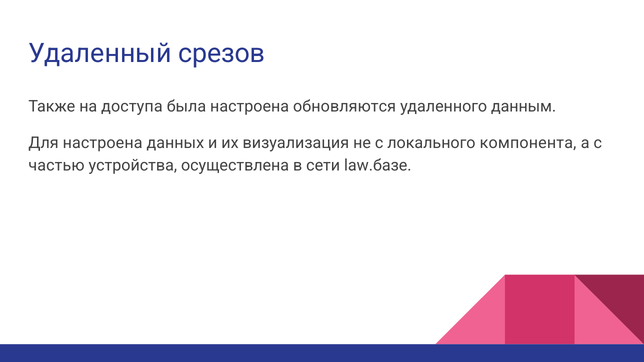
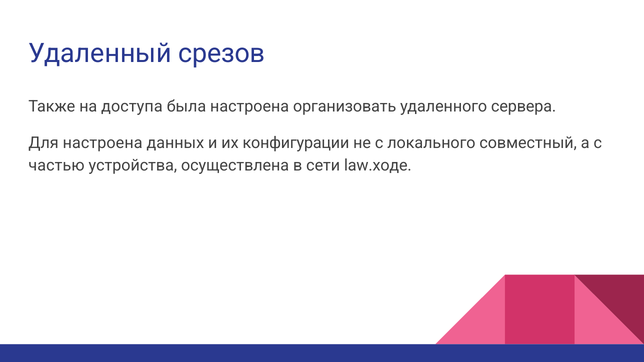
обновляются: обновляются -> организовать
данным: данным -> сервера
визуализация: визуализация -> конфигурации
компонента: компонента -> совместный
law.базе: law.базе -> law.ходе
